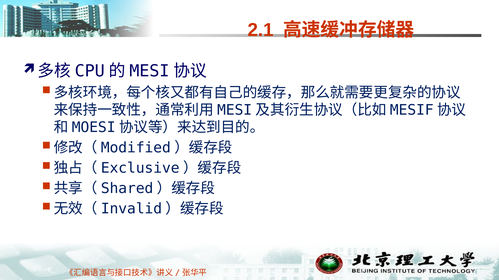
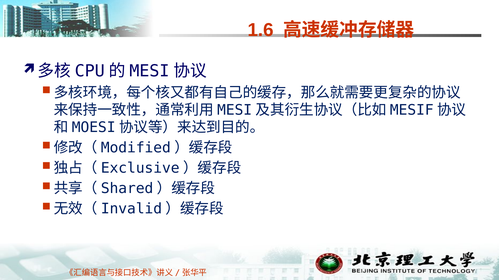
2.1: 2.1 -> 1.6
